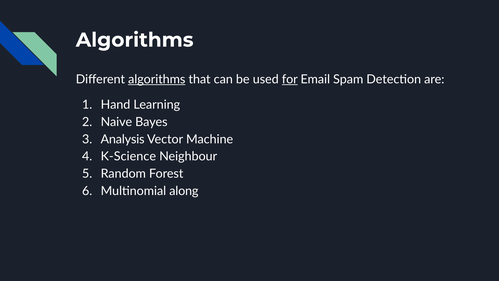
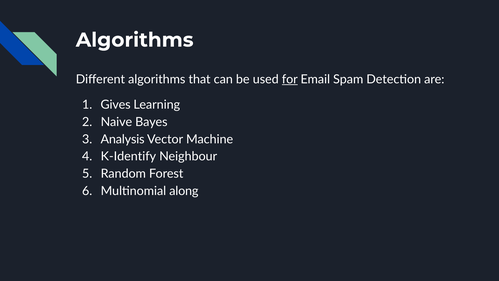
algorithms at (157, 79) underline: present -> none
Hand: Hand -> Gives
K-Science: K-Science -> K-Identify
